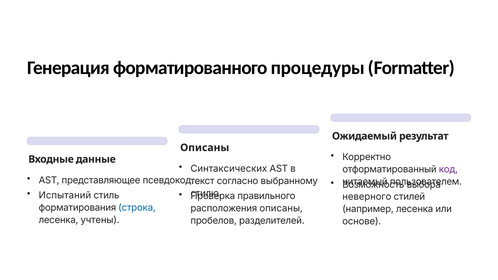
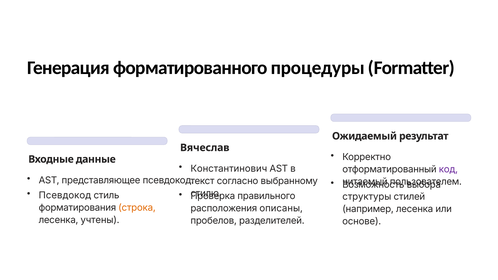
Описаны at (205, 148): Описаны -> Вячеслав
Синтаксических: Синтаксических -> Константинович
Испытаний at (65, 195): Испытаний -> Псевдокод
неверного: неверного -> структуры
строка colour: blue -> orange
